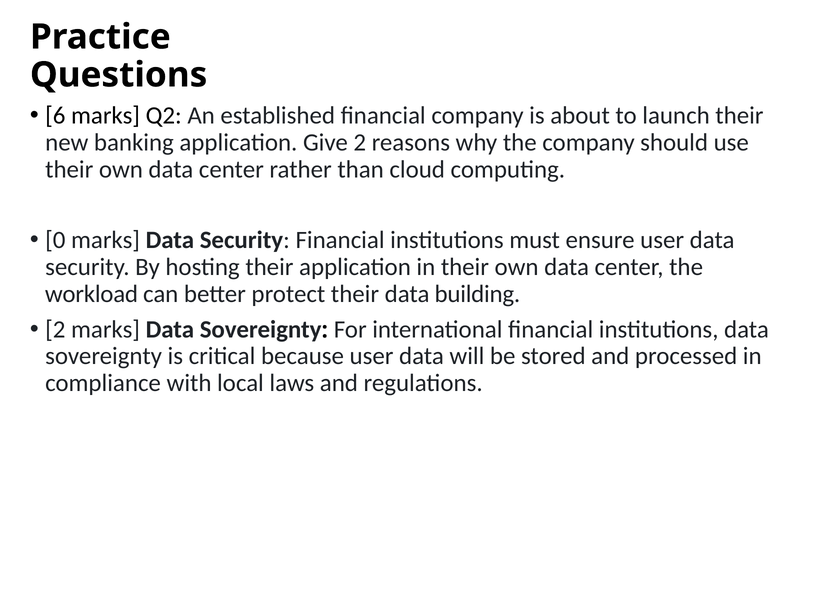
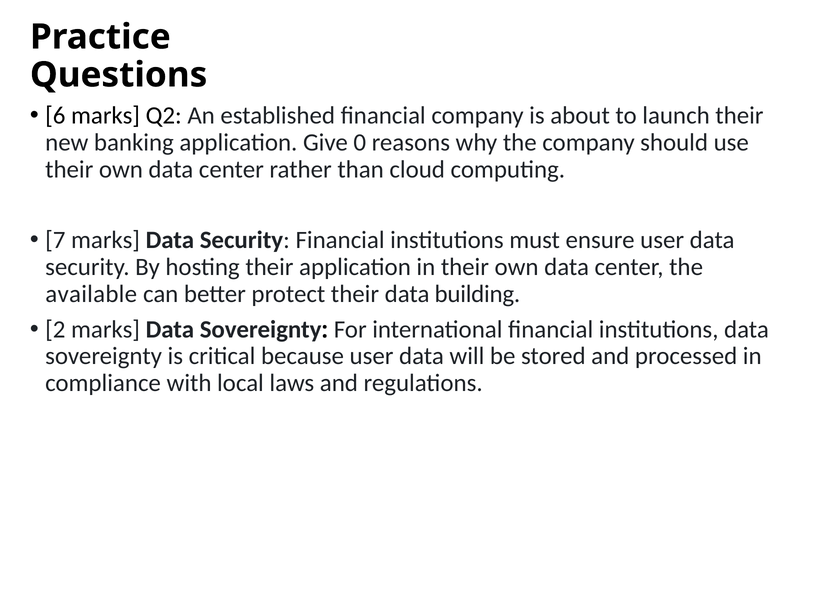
Give 2: 2 -> 0
0: 0 -> 7
workload: workload -> available
